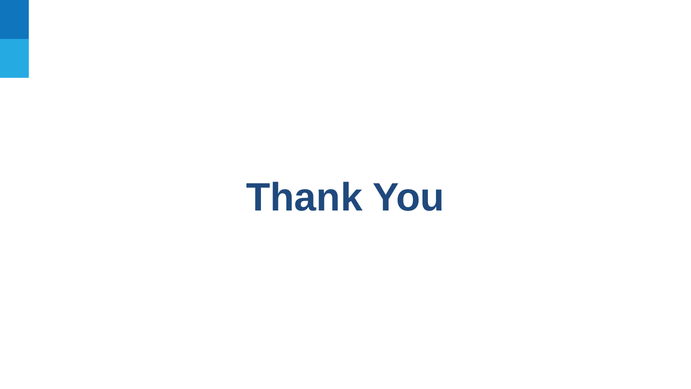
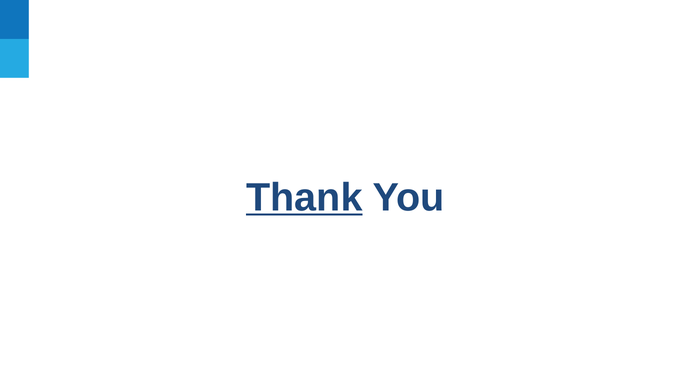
Thank underline: none -> present
